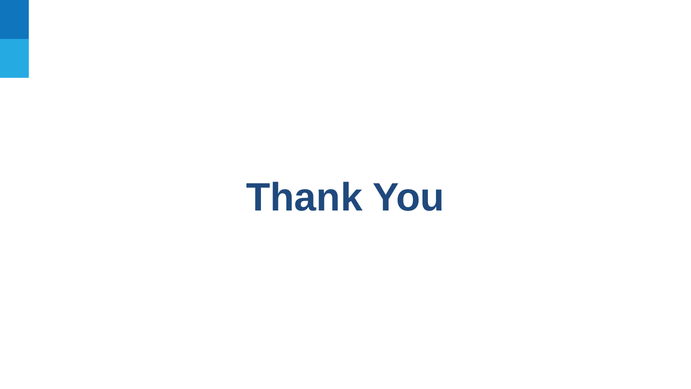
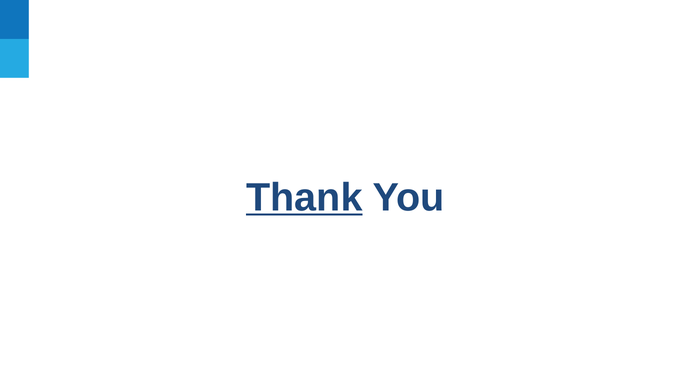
Thank underline: none -> present
